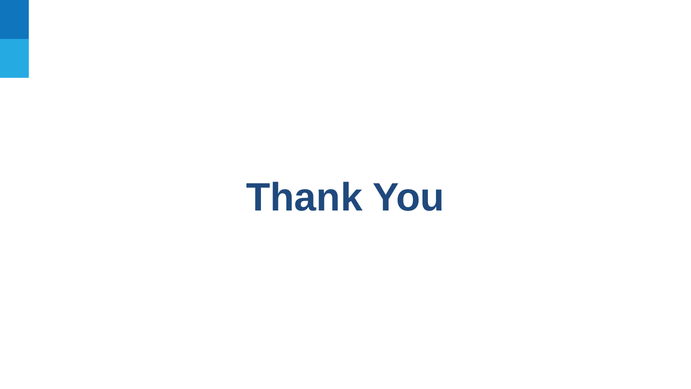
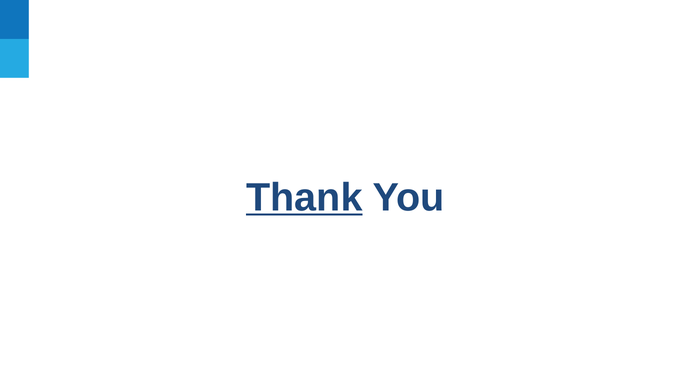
Thank underline: none -> present
